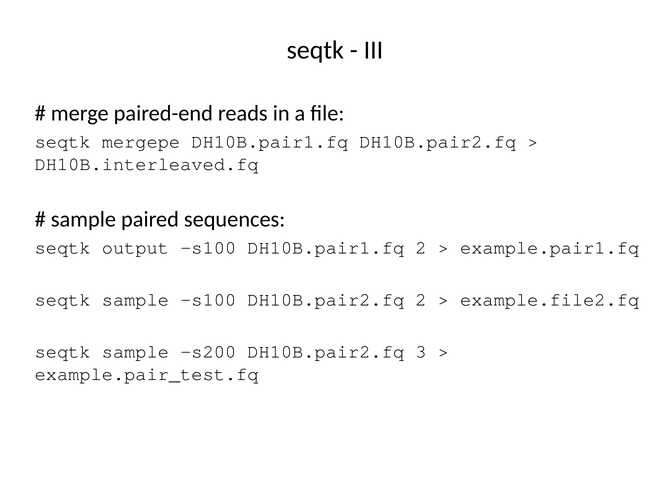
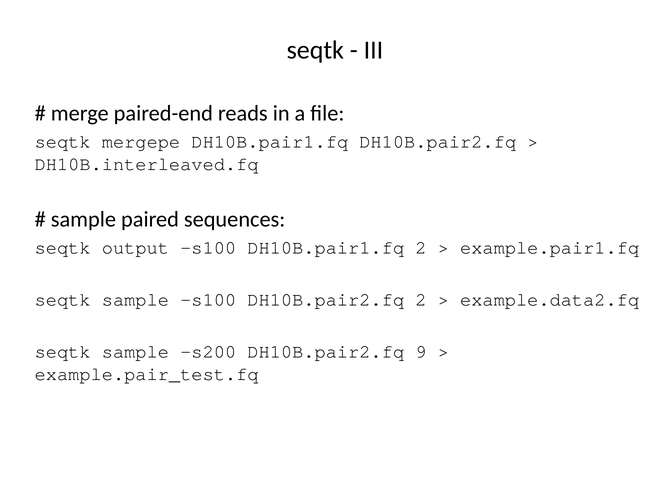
example.file2.fq: example.file2.fq -> example.data2.fq
3: 3 -> 9
